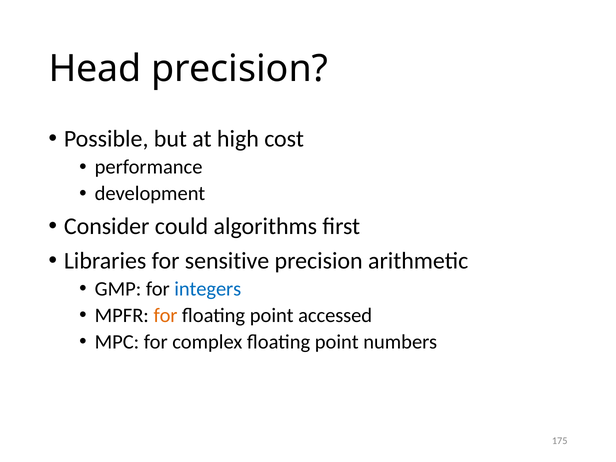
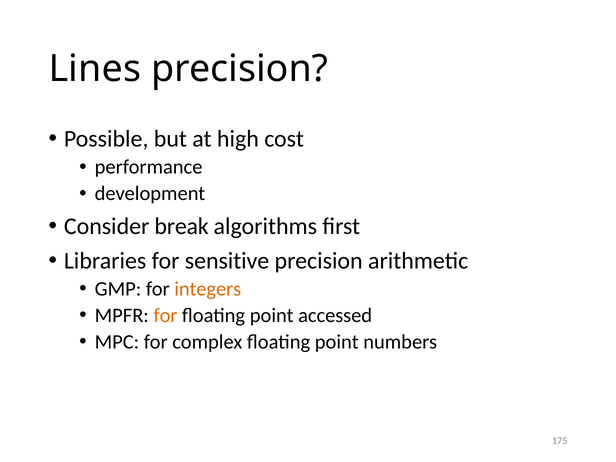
Head: Head -> Lines
could: could -> break
integers colour: blue -> orange
